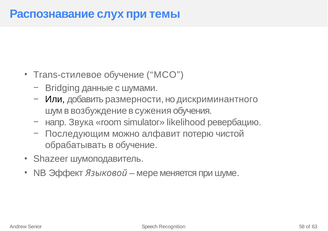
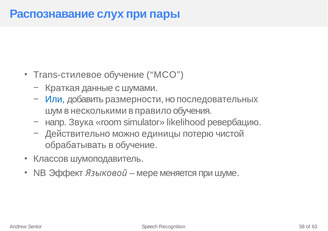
темы: темы -> пары
Bridging: Bridging -> Краткая
Или colour: black -> blue
дискриминантного: дискриминантного -> последовательных
возбуждение: возбуждение -> несколькими
сужения: сужения -> правило
Последующим: Последующим -> Действительно
алфавит: алфавит -> единицы
Shazeer: Shazeer -> Классов
